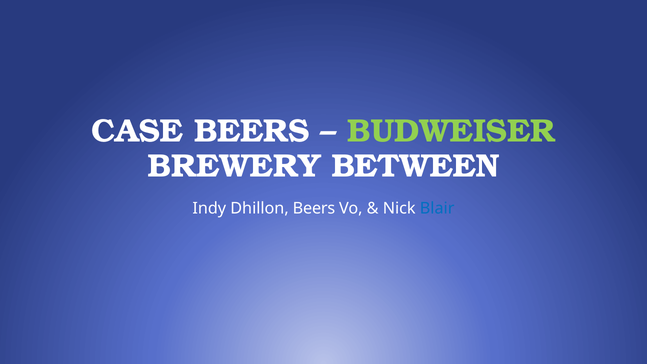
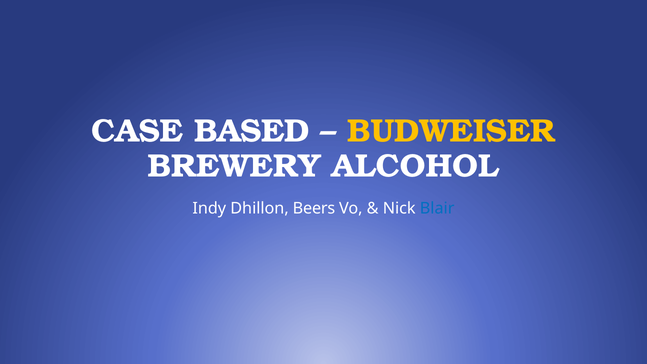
CASE BEERS: BEERS -> BASED
BUDWEISER colour: light green -> yellow
BETWEEN: BETWEEN -> ALCOHOL
